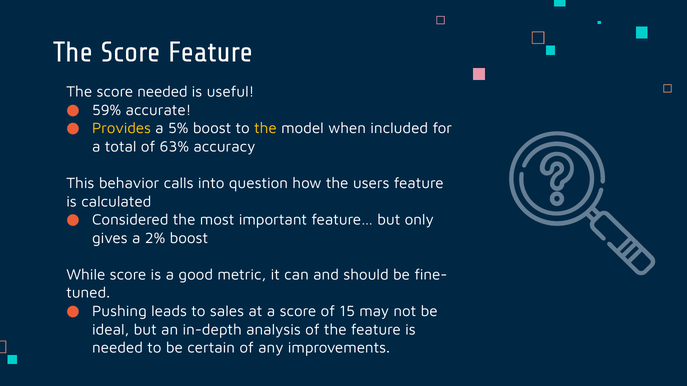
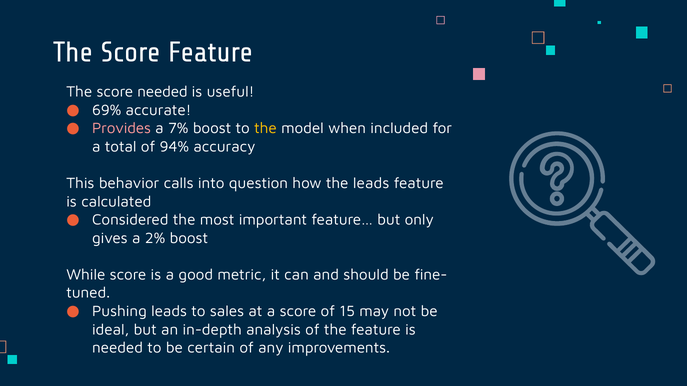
59%: 59% -> 69%
Provides colour: yellow -> pink
5%: 5% -> 7%
63%: 63% -> 94%
the users: users -> leads
